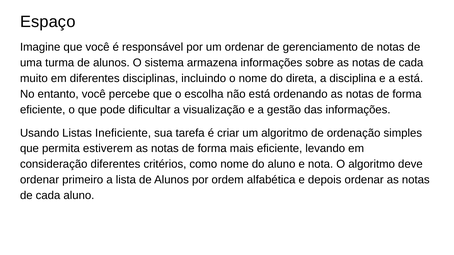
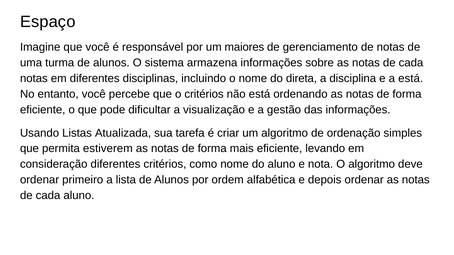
um ordenar: ordenar -> maiores
muito at (34, 79): muito -> notas
o escolha: escolha -> critérios
Ineficiente: Ineficiente -> Atualizada
